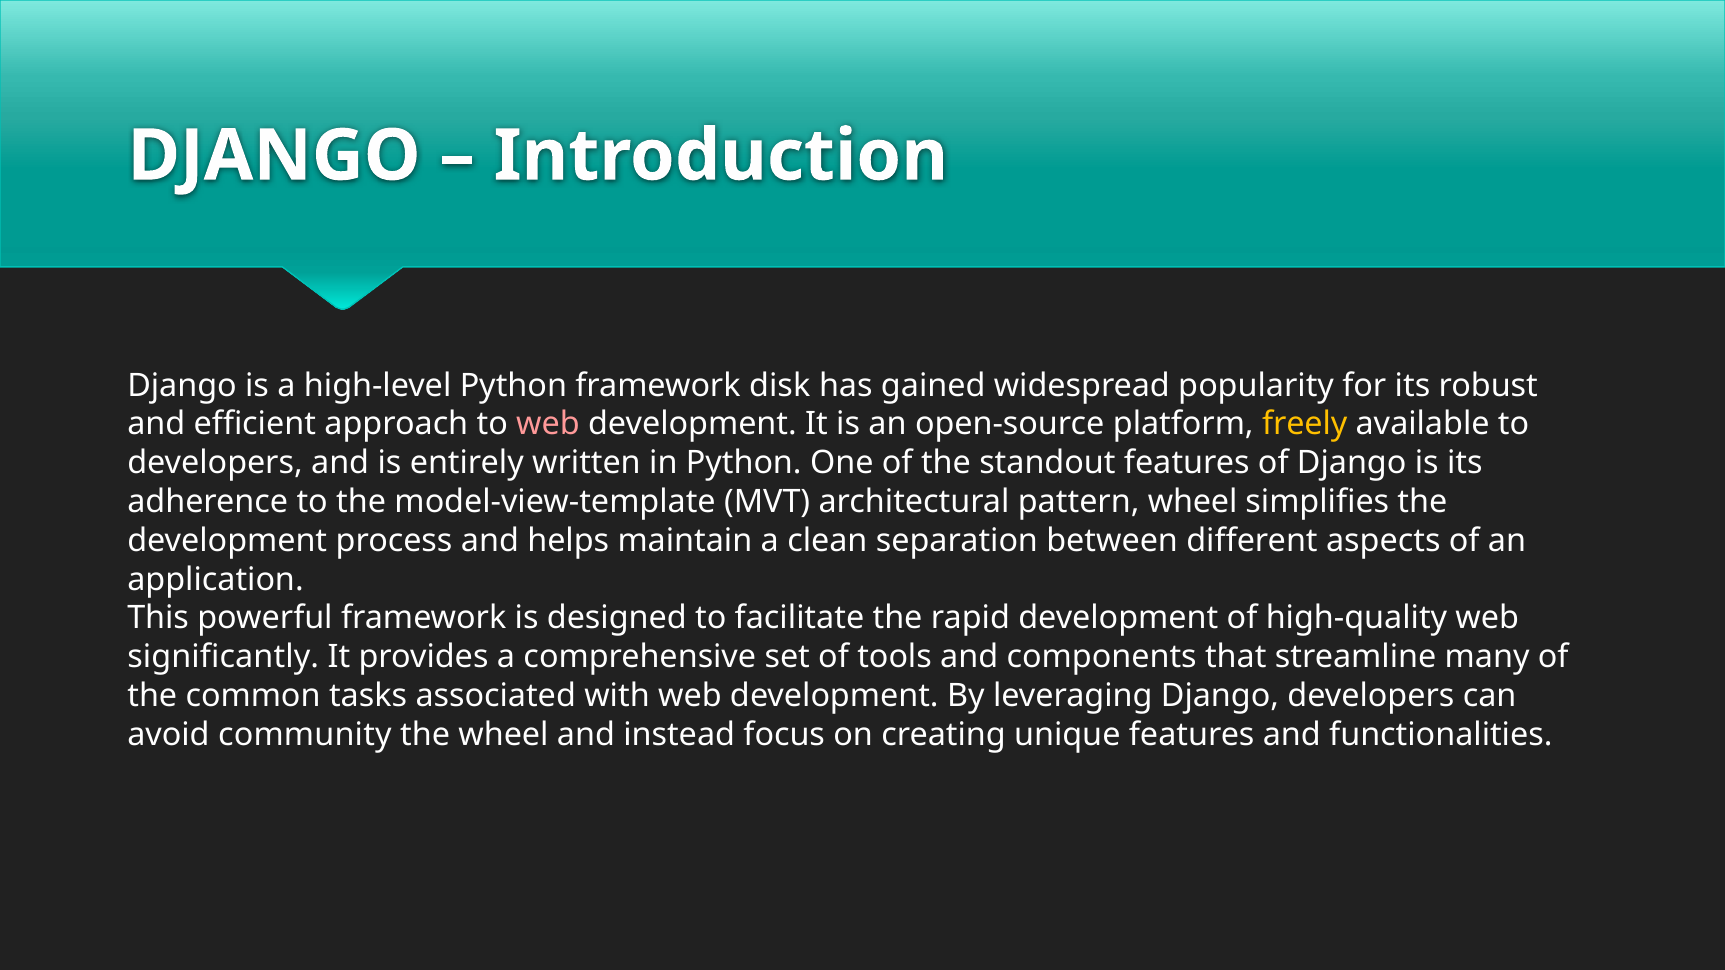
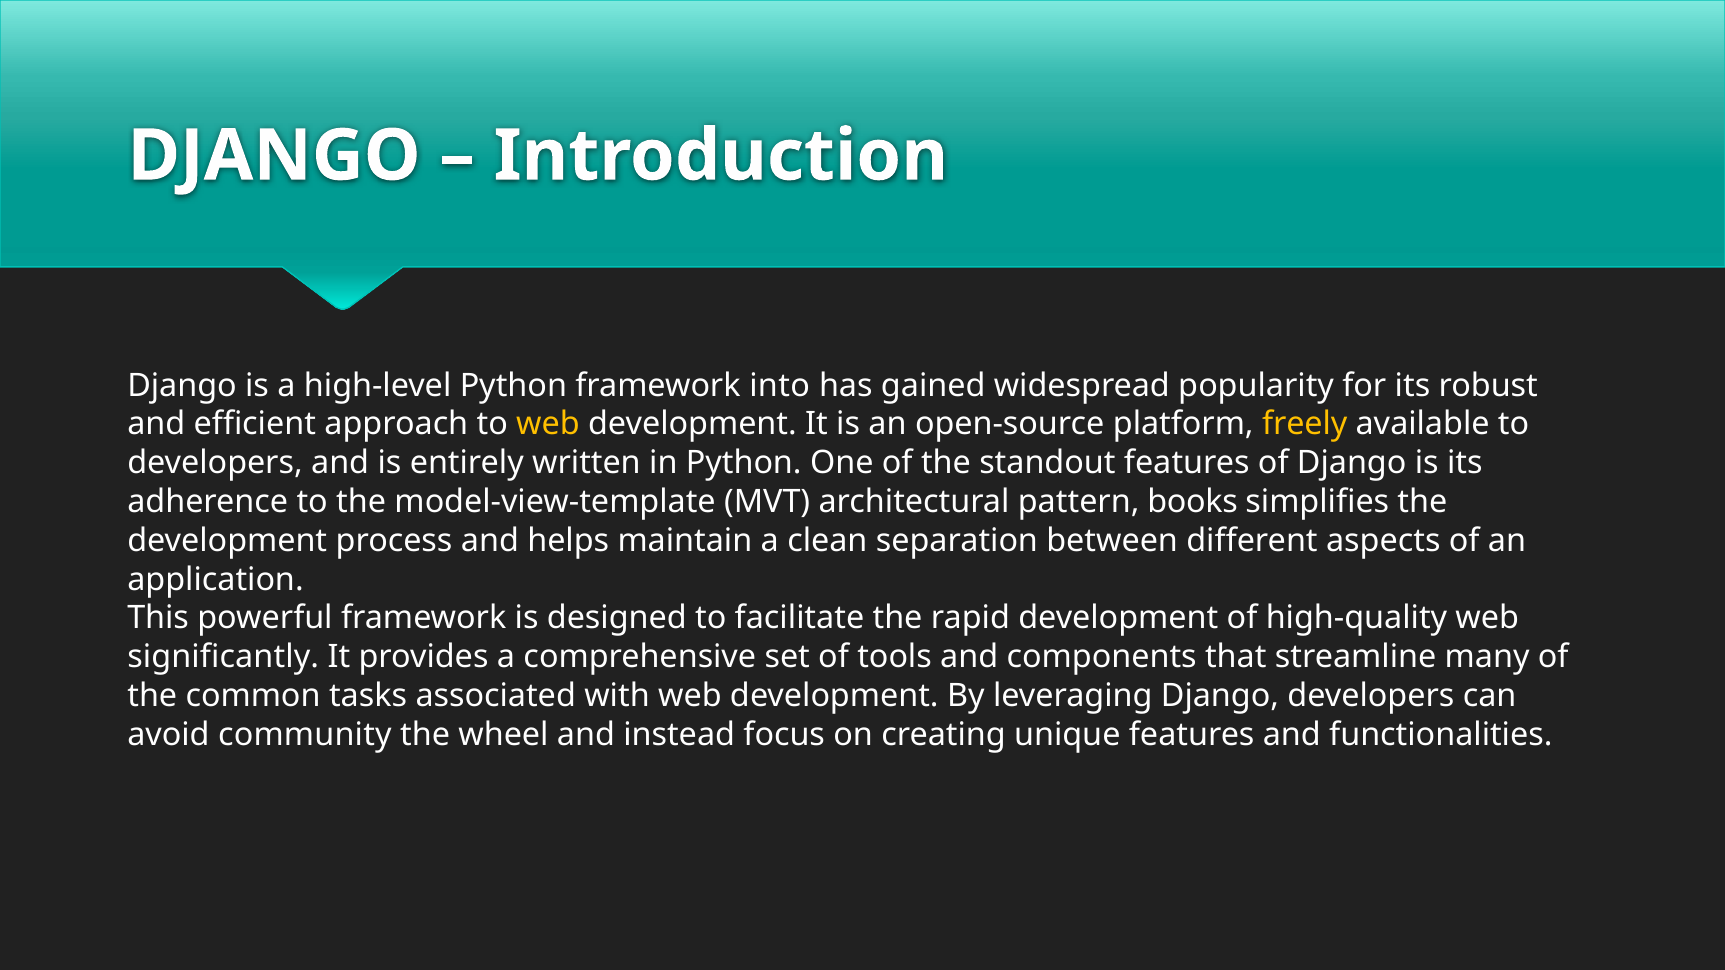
disk: disk -> into
web at (548, 424) colour: pink -> yellow
pattern wheel: wheel -> books
